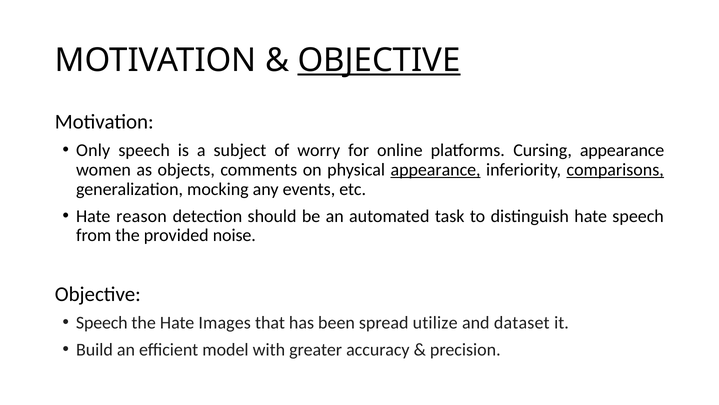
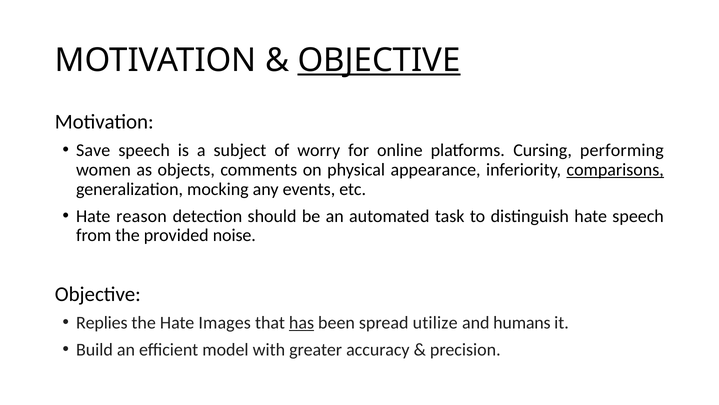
Only: Only -> Save
Cursing appearance: appearance -> performing
appearance at (436, 169) underline: present -> none
Speech at (102, 322): Speech -> Replies
has underline: none -> present
dataset: dataset -> humans
